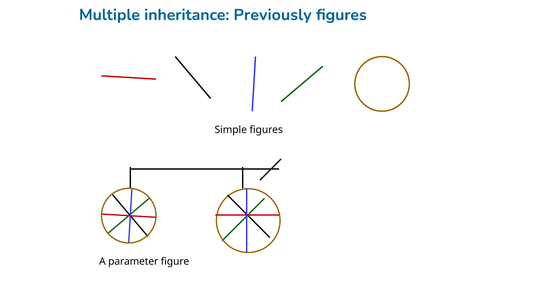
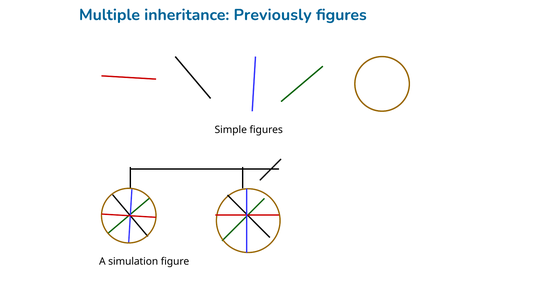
parameter: parameter -> simulation
